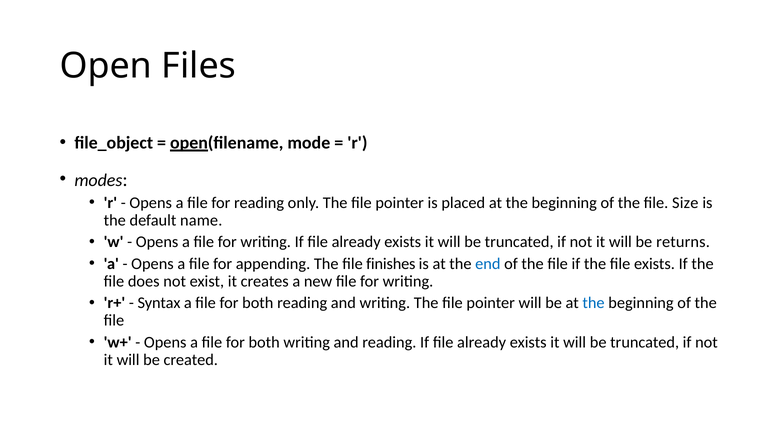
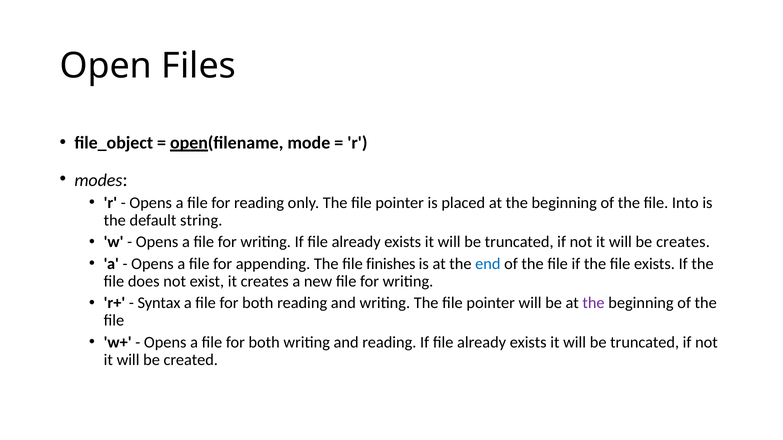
Size: Size -> Into
name: name -> string
be returns: returns -> creates
the at (594, 303) colour: blue -> purple
